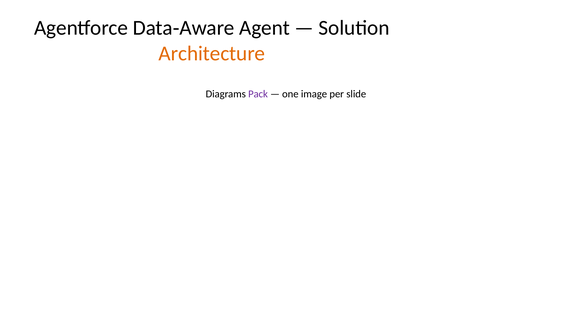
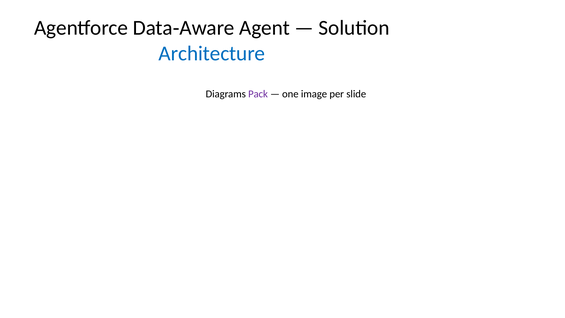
Architecture colour: orange -> blue
